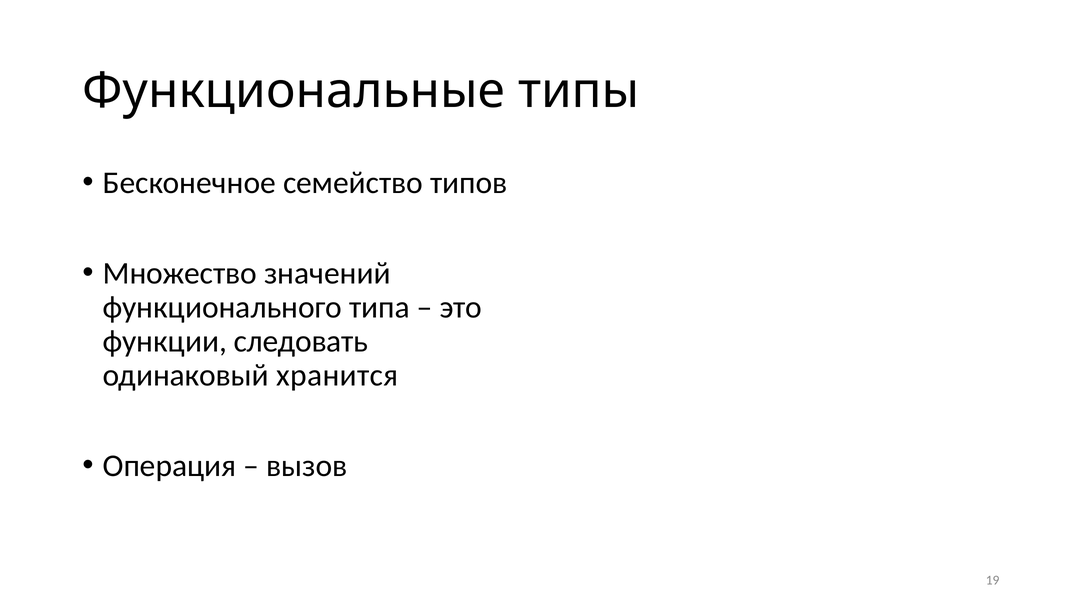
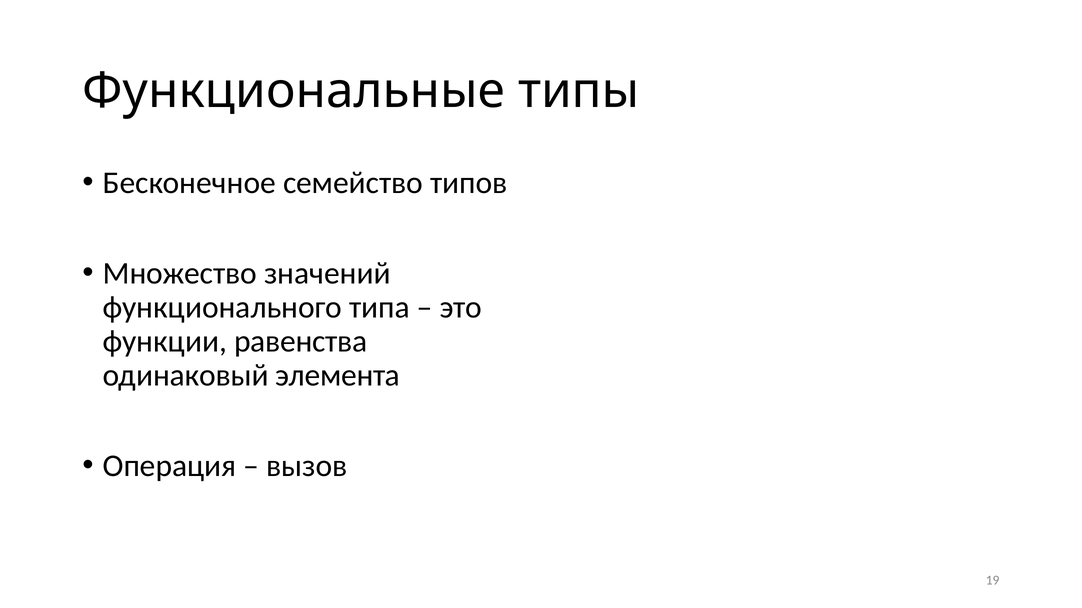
следовать: следовать -> равенства
хранится: хранится -> элемента
